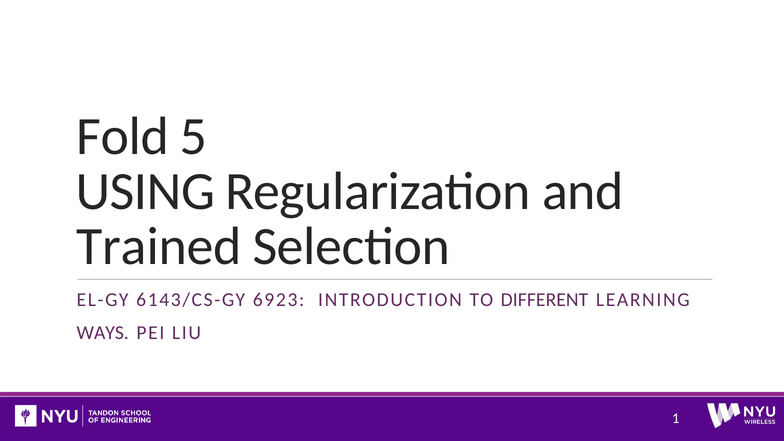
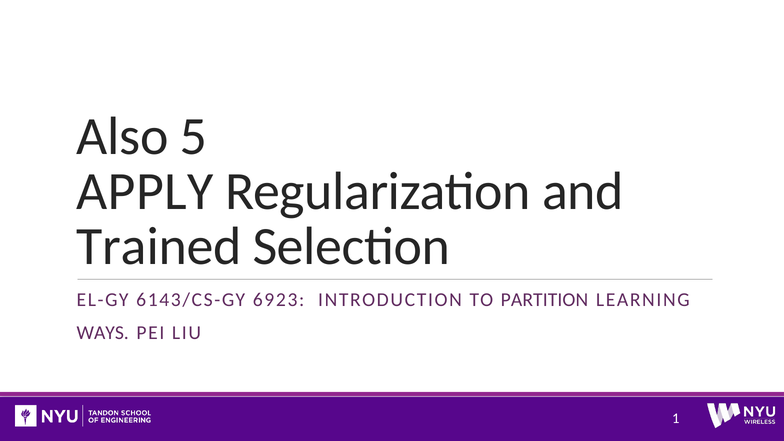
Fold: Fold -> Also
USING: USING -> APPLY
DIFFERENT: DIFFERENT -> PARTITION
